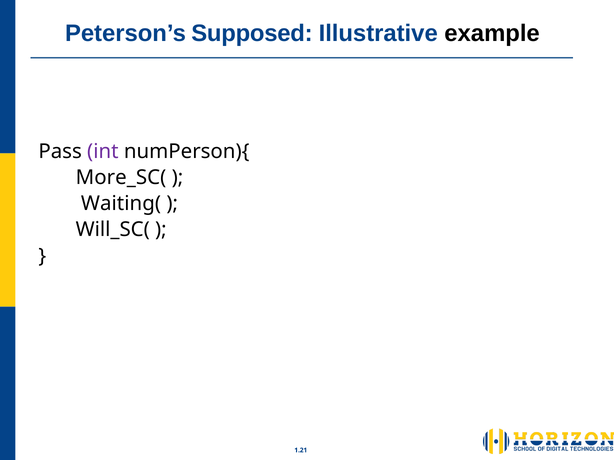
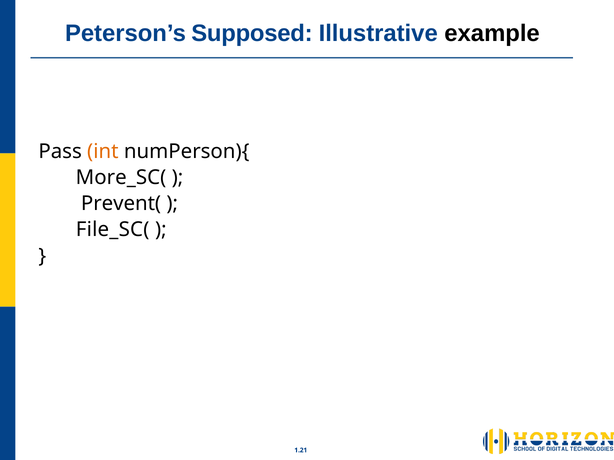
int colour: purple -> orange
Waiting(: Waiting( -> Prevent(
Will_SC(: Will_SC( -> File_SC(
